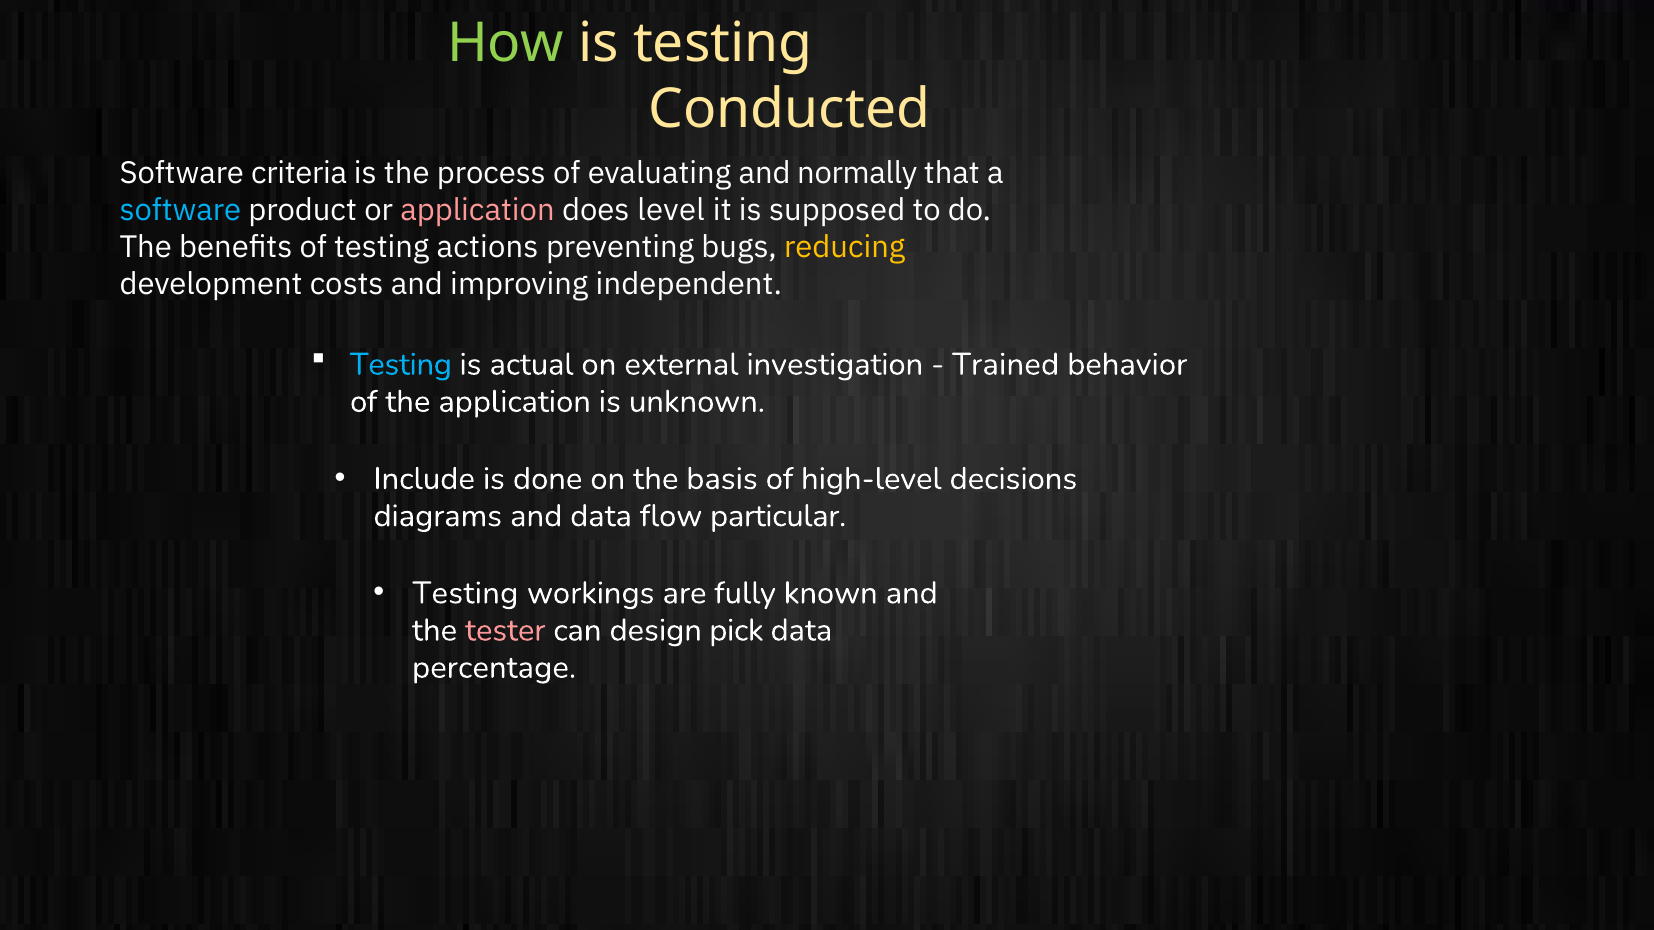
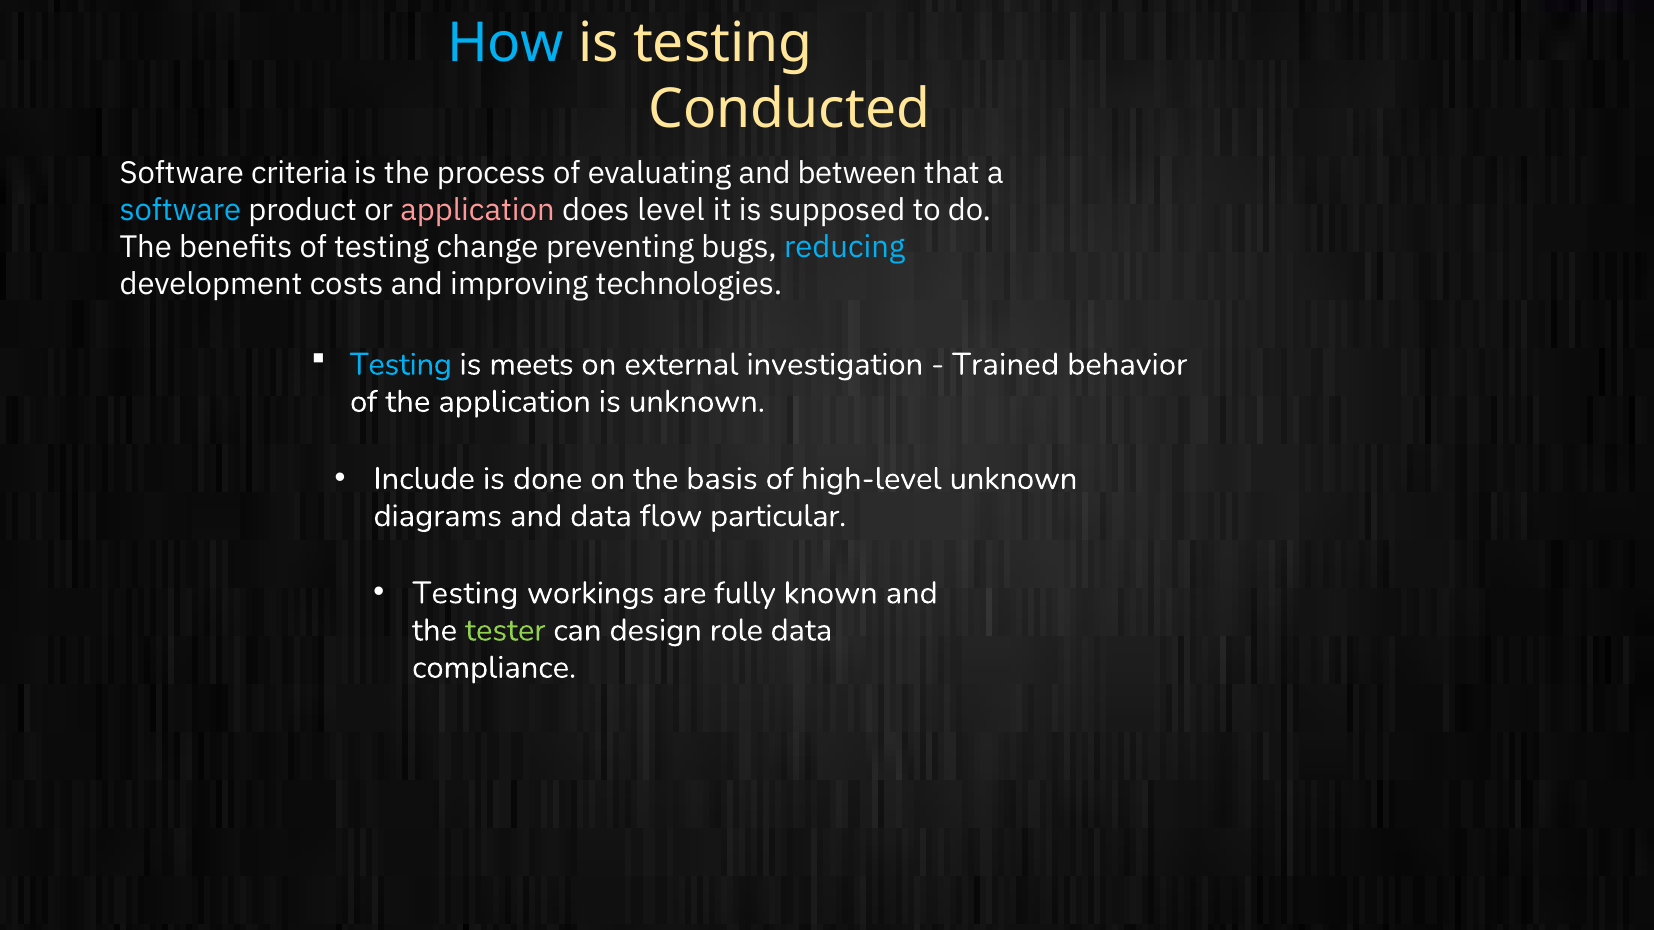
How colour: light green -> light blue
normally: normally -> between
actions: actions -> change
reducing colour: yellow -> light blue
independent: independent -> technologies
actual: actual -> meets
high-level decisions: decisions -> unknown
tester colour: pink -> light green
pick: pick -> role
percentage: percentage -> compliance
